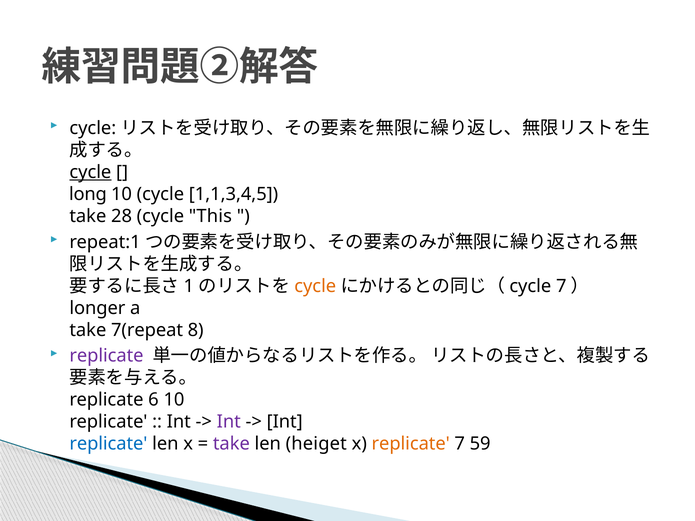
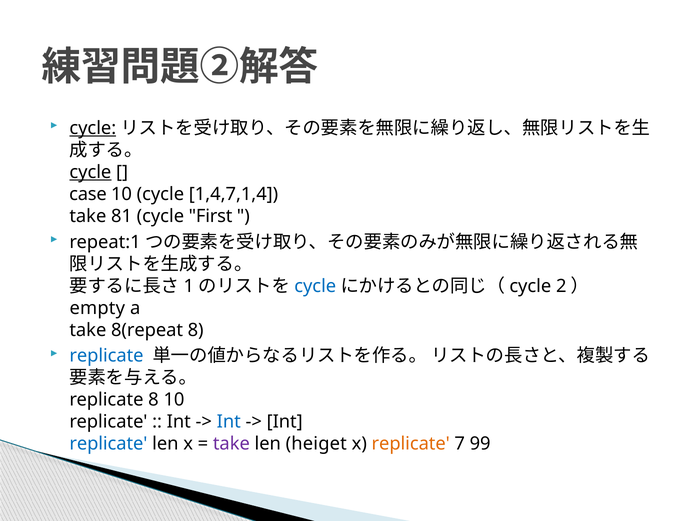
cycle at (93, 128) underline: none -> present
long: long -> case
1,1,3,4,5: 1,1,3,4,5 -> 1,4,7,1,4
28: 28 -> 81
This: This -> First
cycle at (315, 286) colour: orange -> blue
cycle 7: 7 -> 2
longer: longer -> empty
7(repeat: 7(repeat -> 8(repeat
replicate at (106, 356) colour: purple -> blue
replicate 6: 6 -> 8
Int at (229, 422) colour: purple -> blue
59: 59 -> 99
